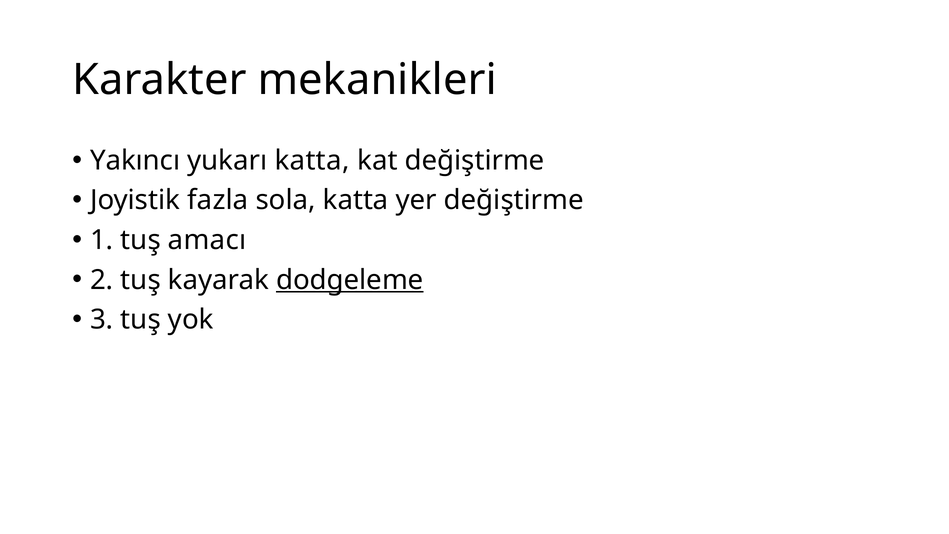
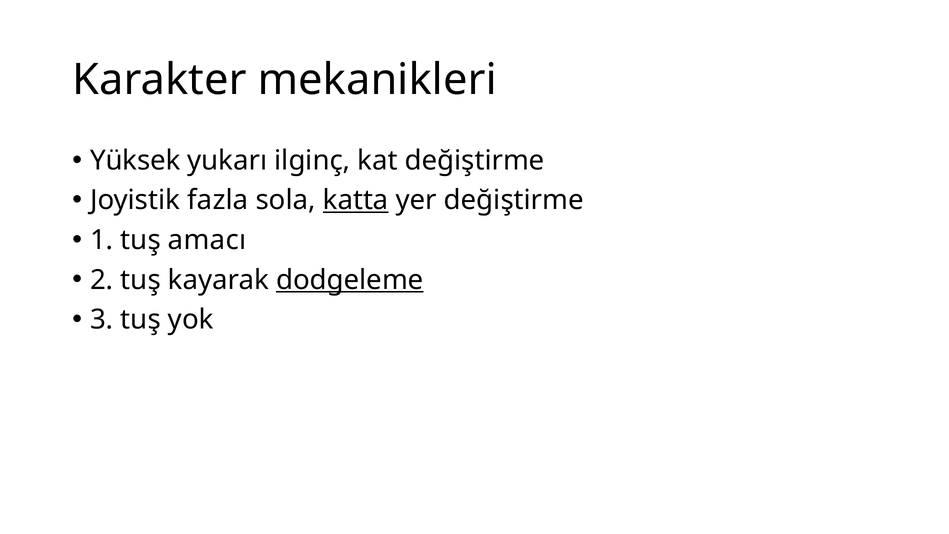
Yakıncı: Yakıncı -> Yüksek
yukarı katta: katta -> ilginç
katta at (356, 200) underline: none -> present
